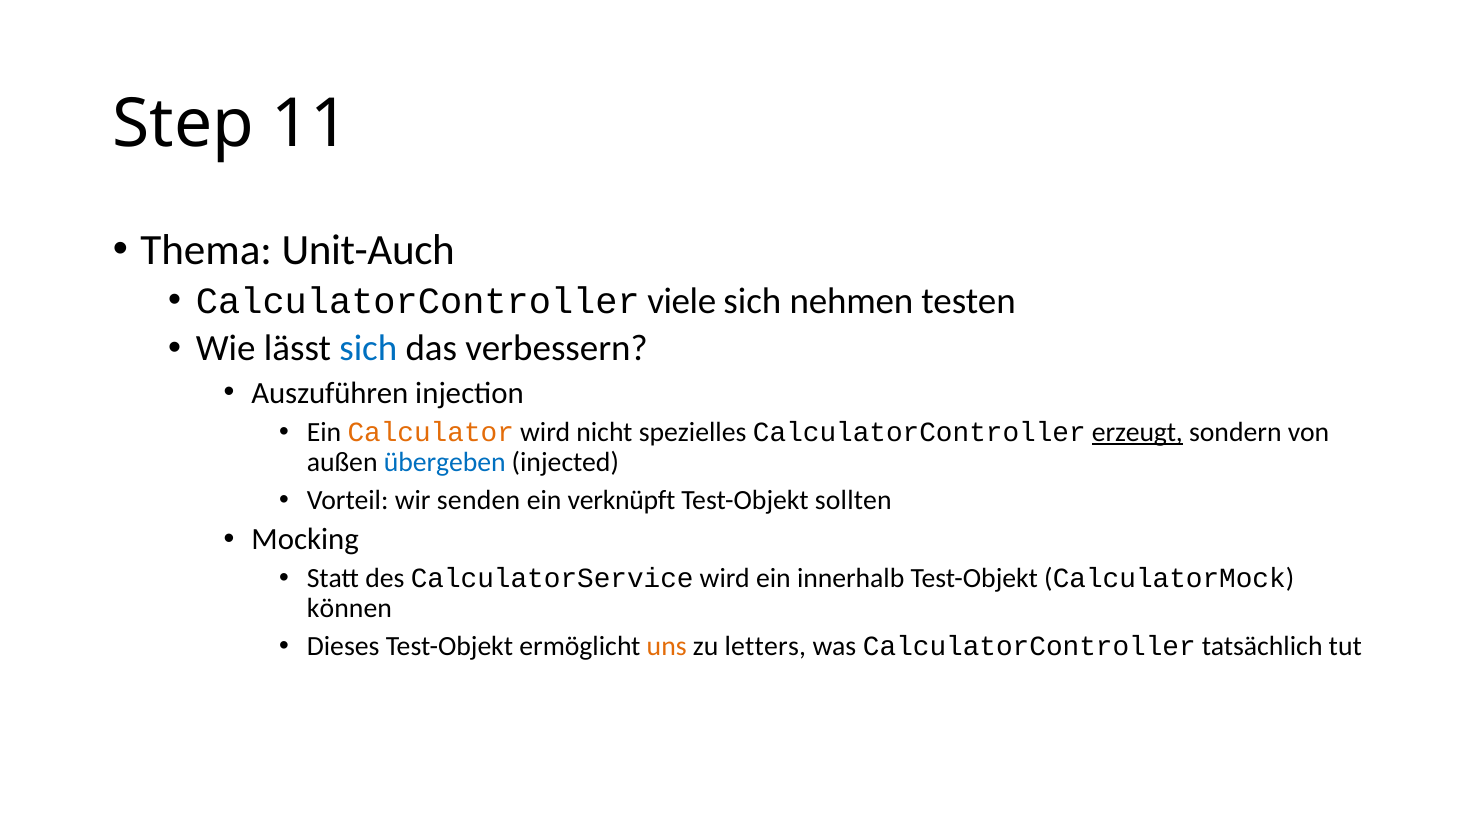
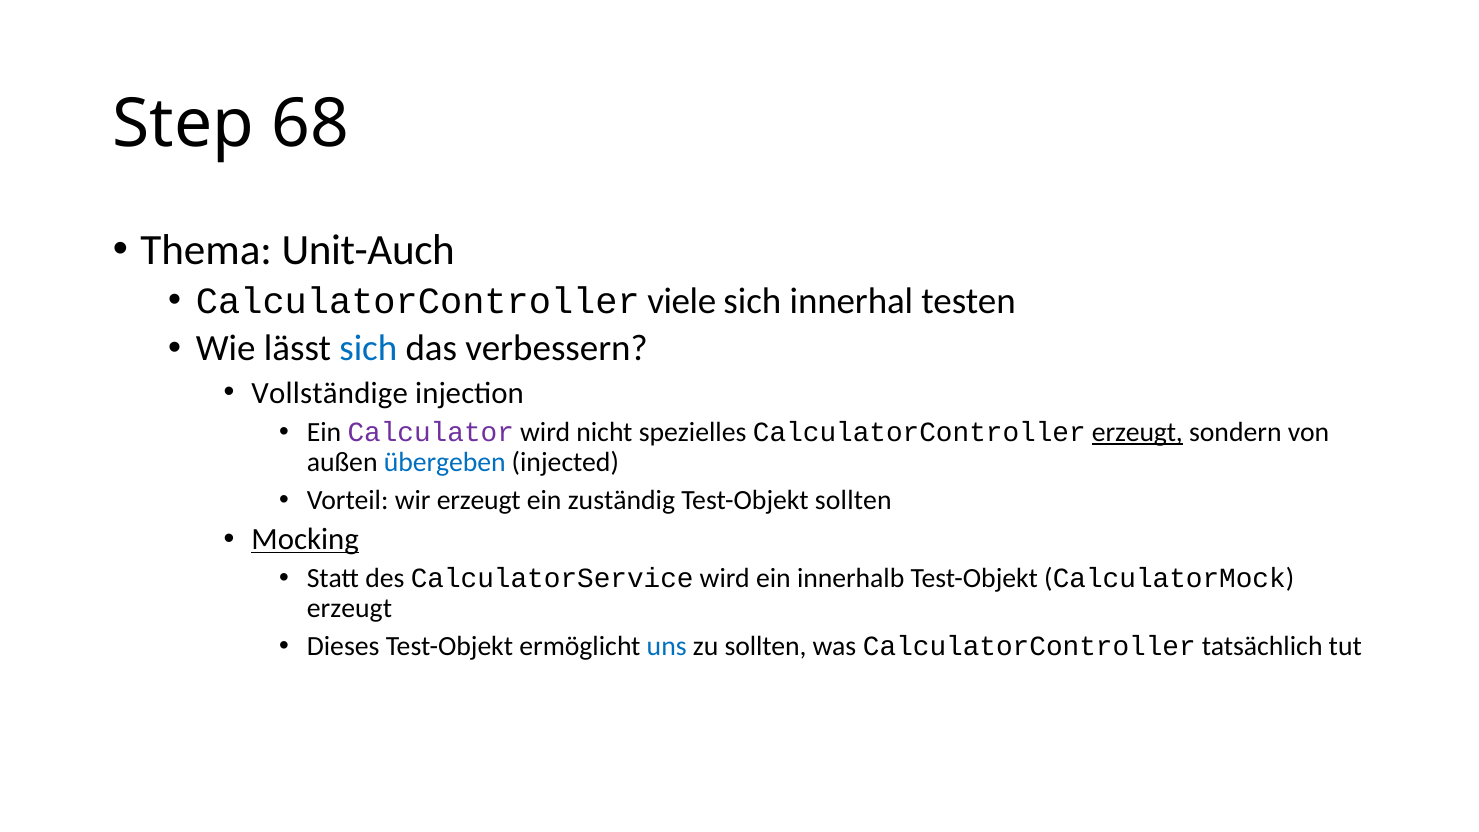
11: 11 -> 68
nehmen: nehmen -> innerhal
Auszuführen: Auszuführen -> Vollständige
Calculator colour: orange -> purple
wir senden: senden -> erzeugt
verknüpft: verknüpft -> zuständig
Mocking underline: none -> present
können at (349, 608): können -> erzeugt
uns colour: orange -> blue
zu letters: letters -> sollten
